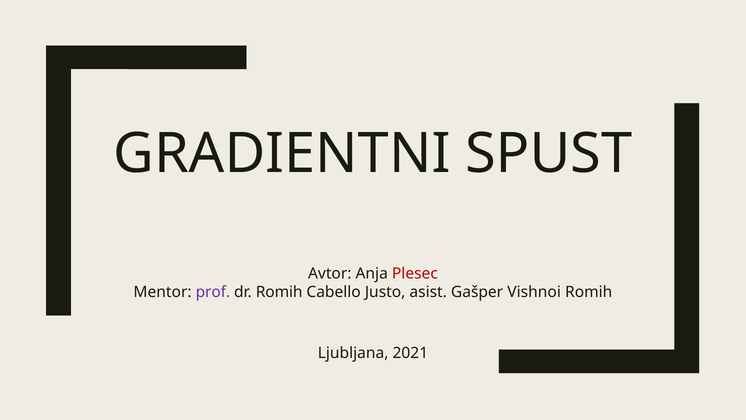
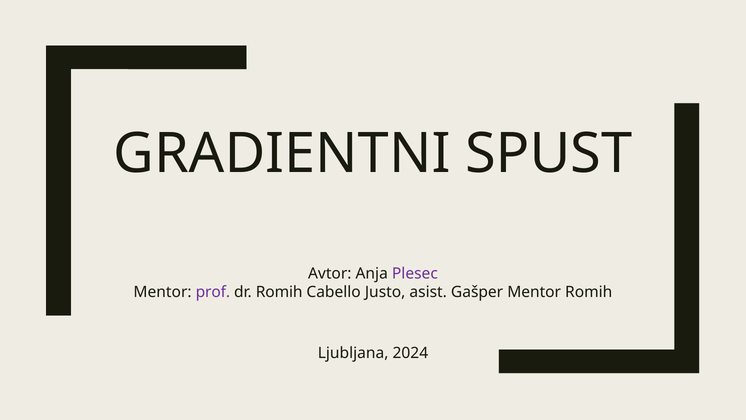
Plesec colour: red -> purple
Gašper Vishnoi: Vishnoi -> Mentor
2021: 2021 -> 2024
